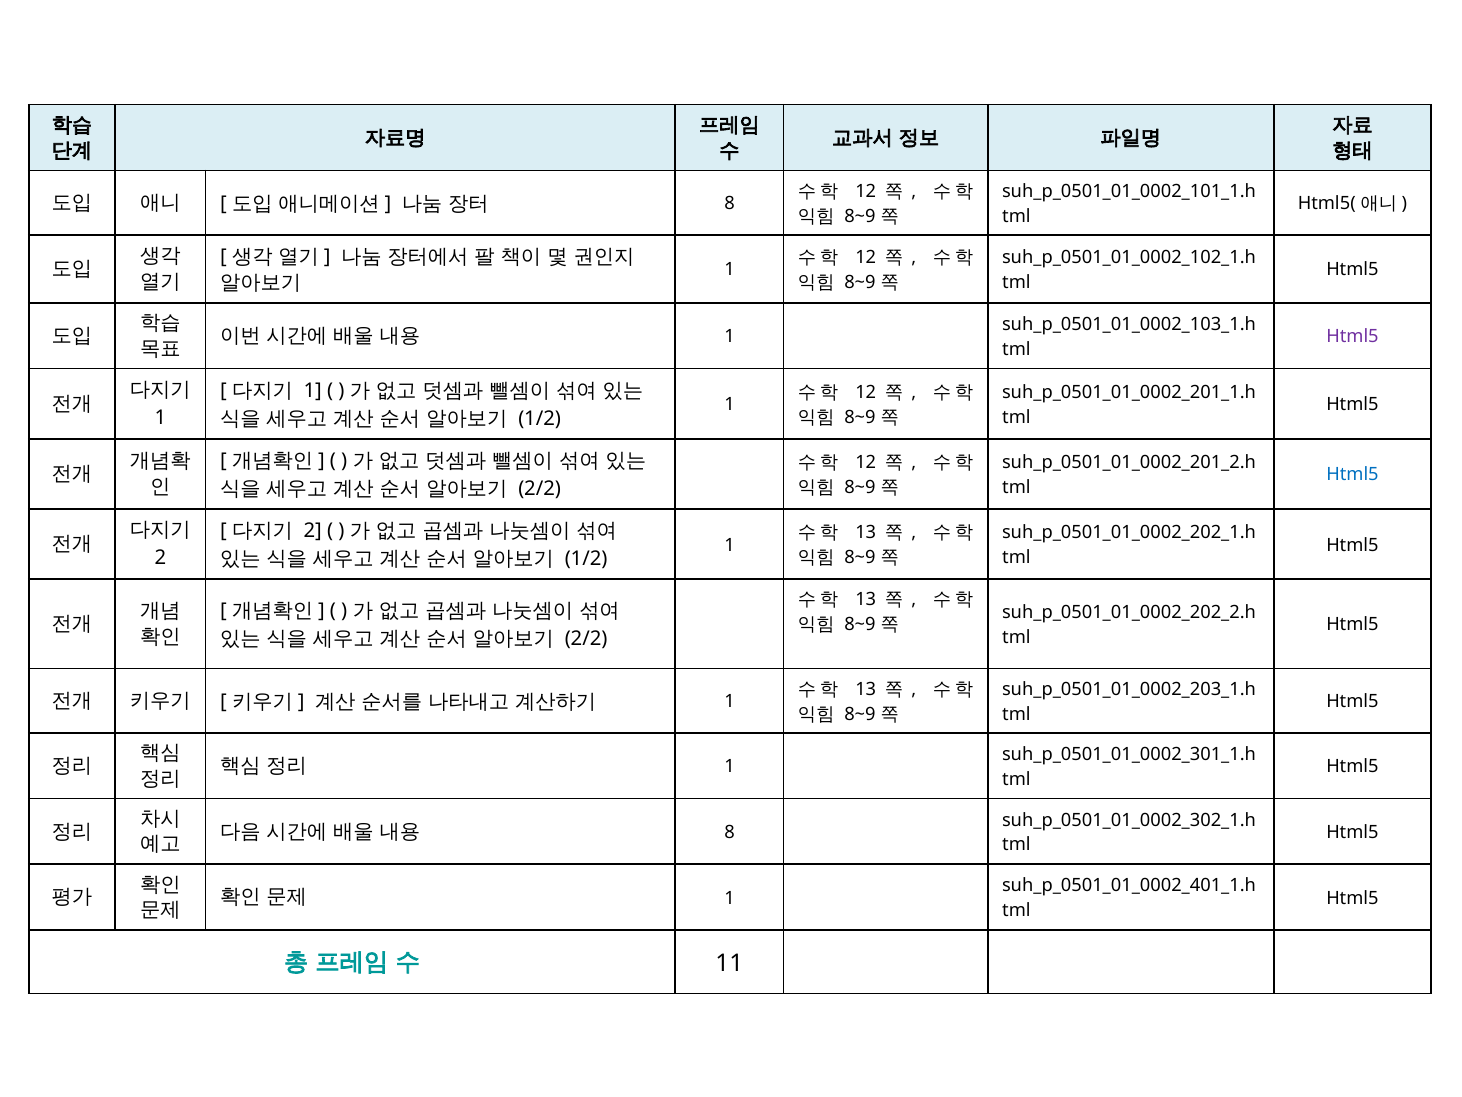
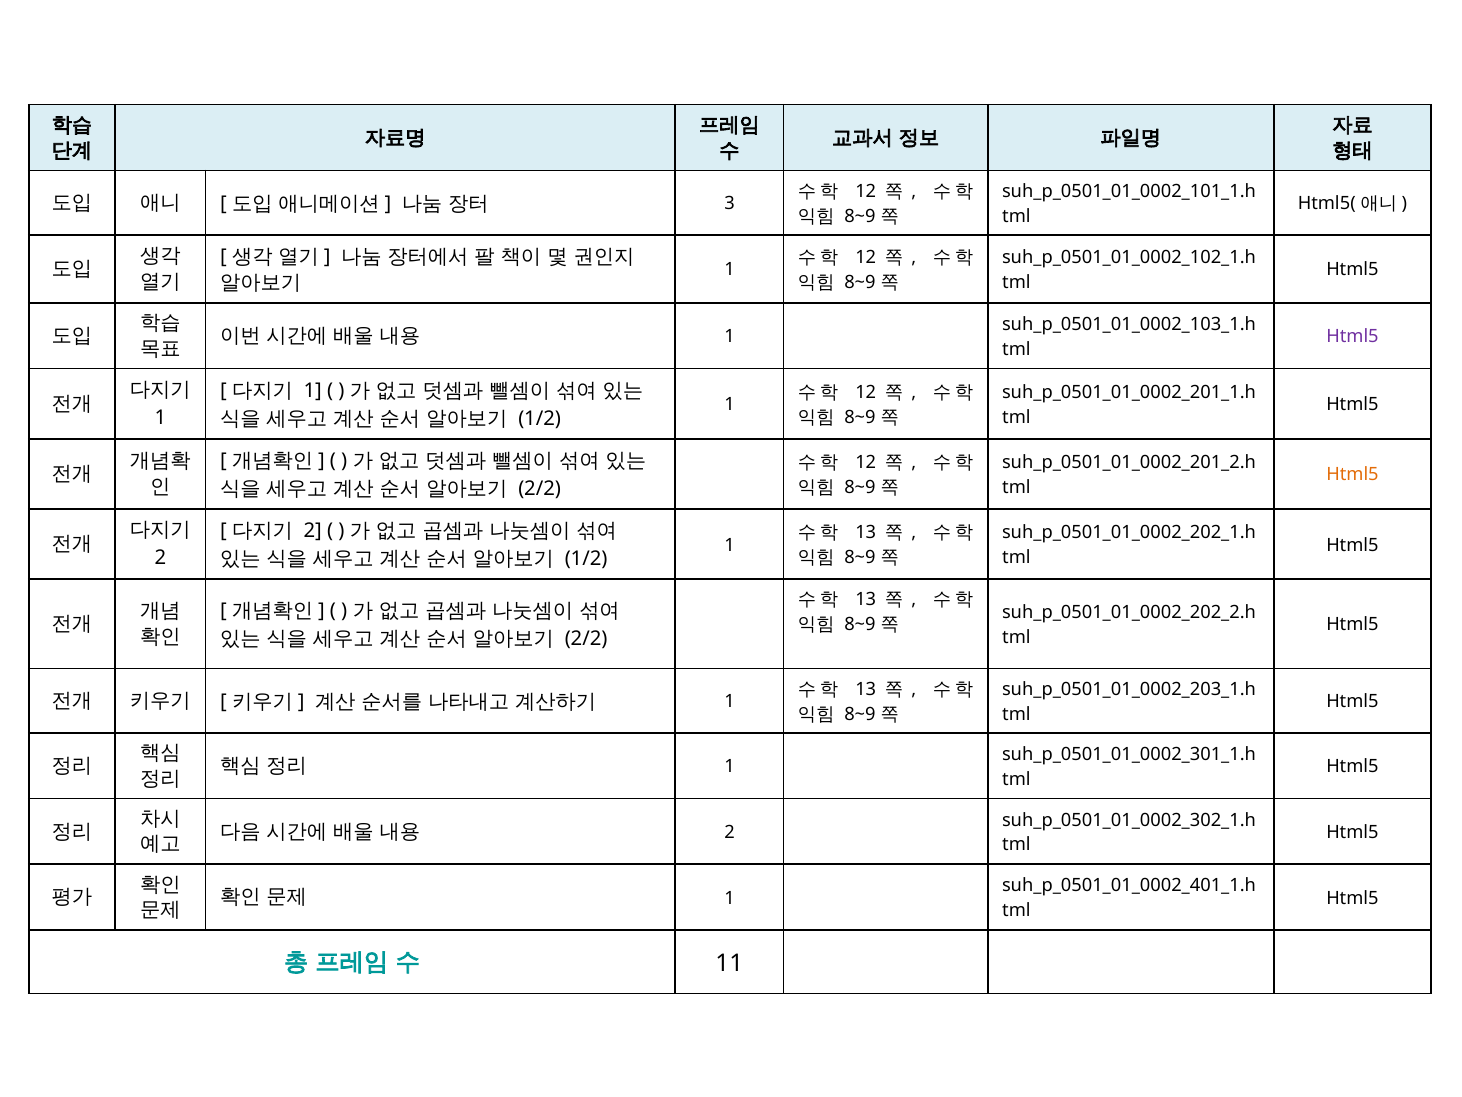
8 at (729, 204): 8 -> 3
Html5 at (1352, 475) colour: blue -> orange
8 at (729, 832): 8 -> 2
